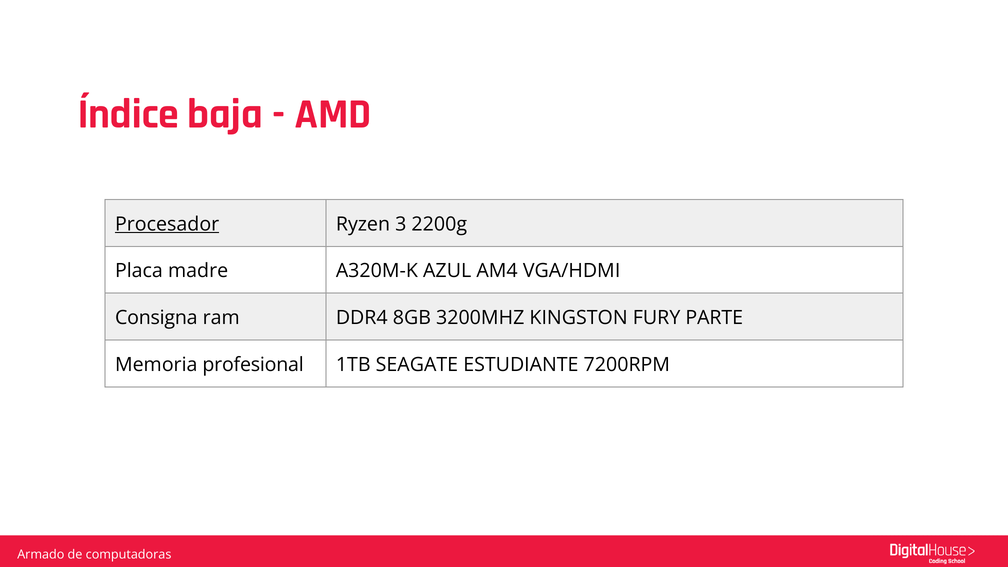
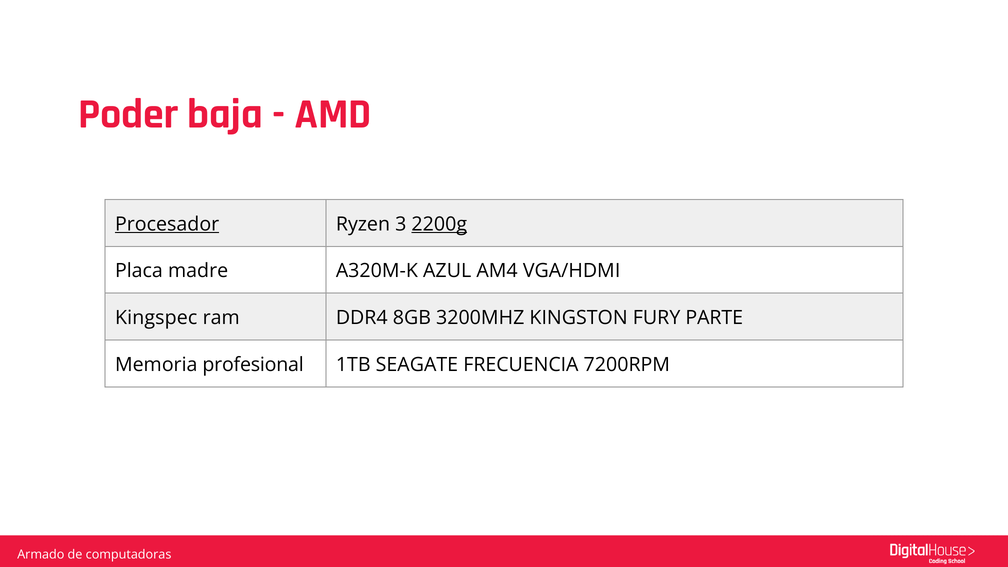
Índice: Índice -> Poder
2200g underline: none -> present
Consigna: Consigna -> Kingspec
ESTUDIANTE: ESTUDIANTE -> FRECUENCIA
